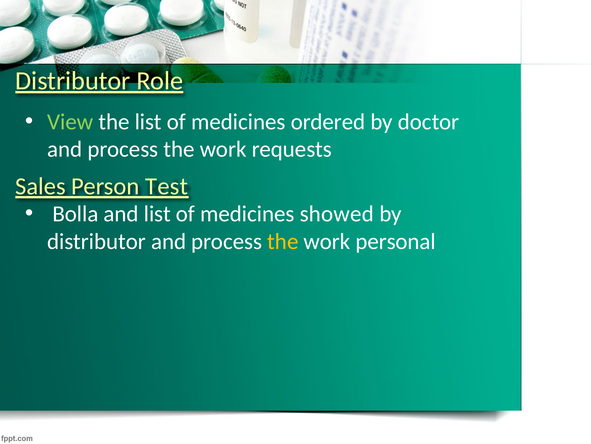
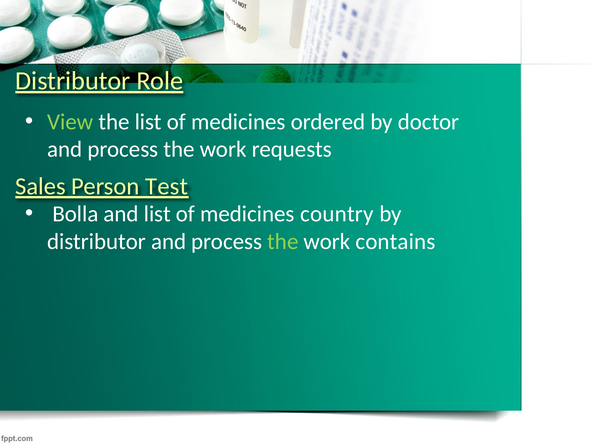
showed: showed -> country
the at (283, 241) colour: yellow -> light green
personal: personal -> contains
